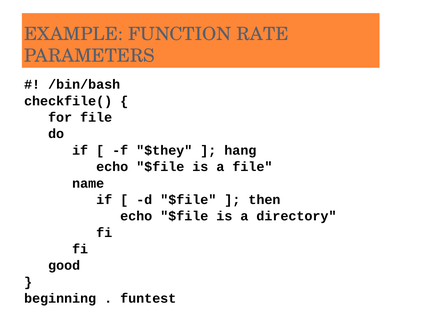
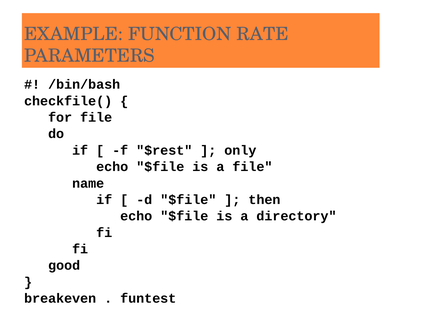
$they: $they -> $rest
hang: hang -> only
beginning: beginning -> breakeven
